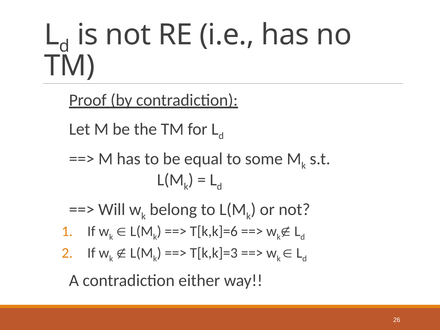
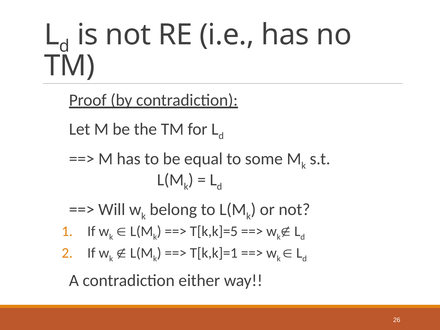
T[k,k]=6: T[k,k]=6 -> T[k,k]=5
T[k,k]=3: T[k,k]=3 -> T[k,k]=1
